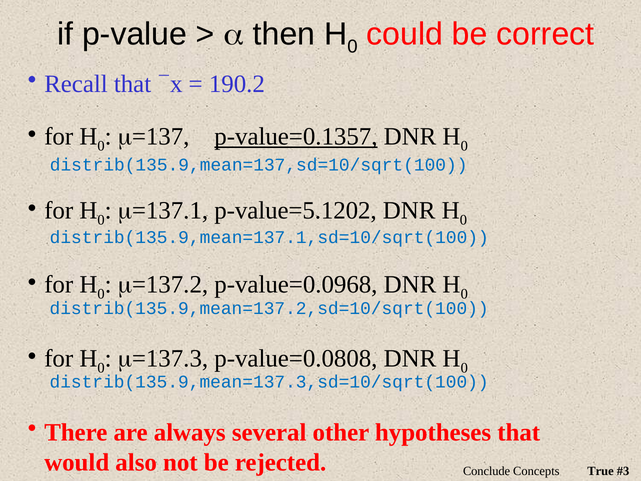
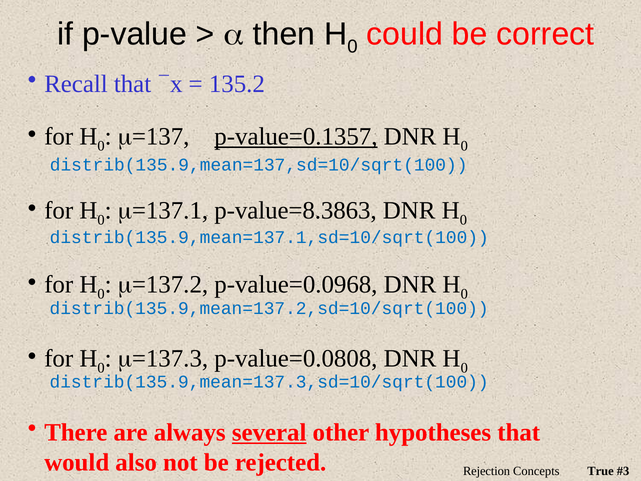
190.2: 190.2 -> 135.2
p-value=5.1202: p-value=5.1202 -> p-value=8.3863
several underline: none -> present
Conclude: Conclude -> Rejection
